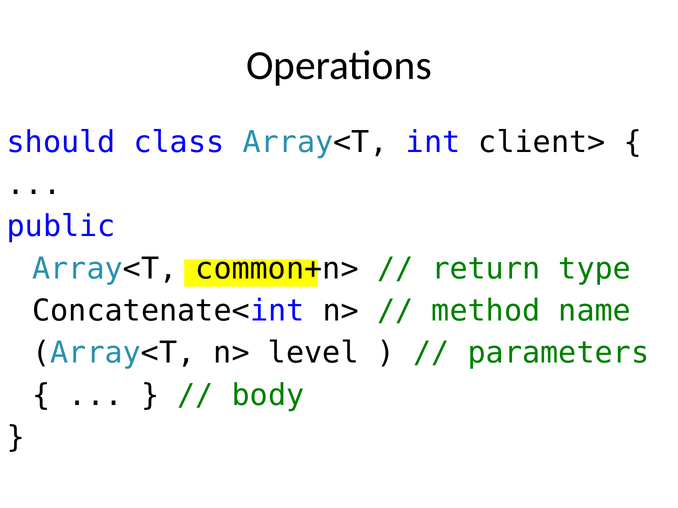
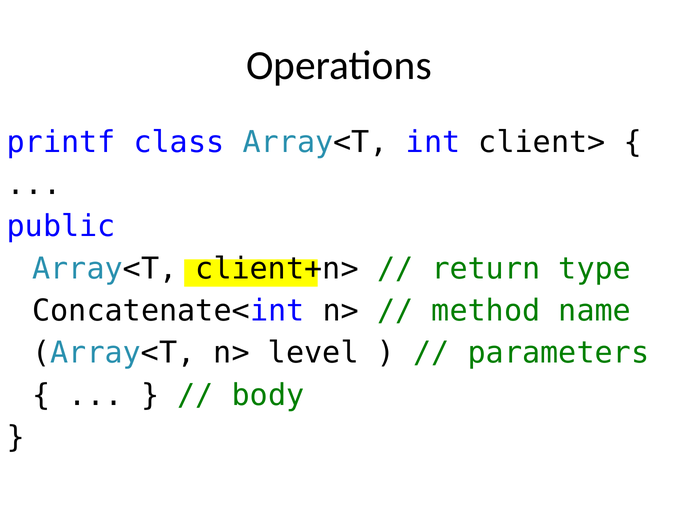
should: should -> printf
common+n>: common+n> -> client+n>
